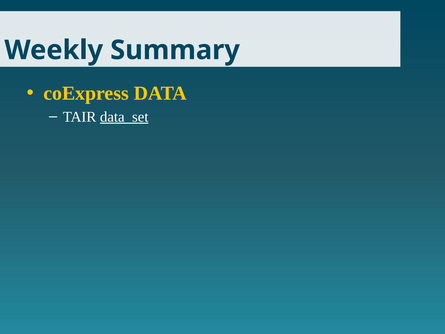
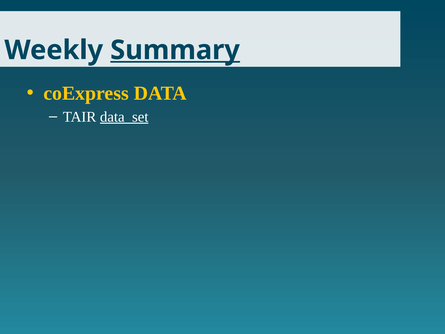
Summary underline: none -> present
